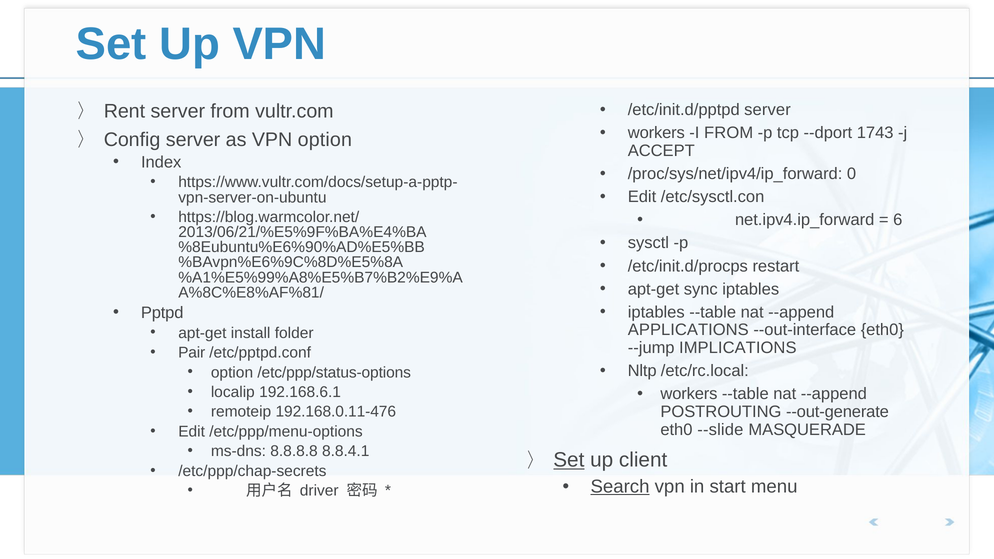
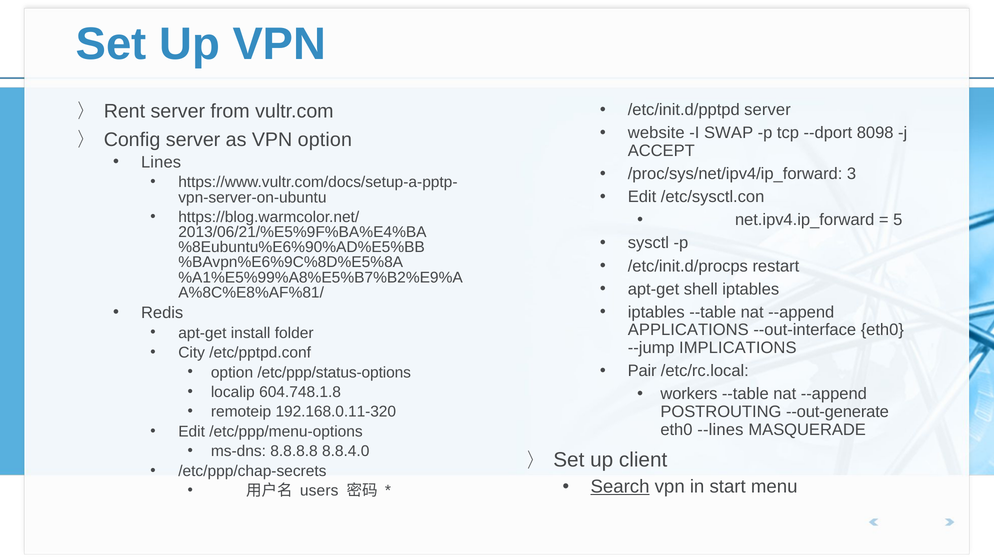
workers at (656, 133): workers -> website
I FROM: FROM -> SWAP
1743: 1743 -> 8098
Index: Index -> Lines
0: 0 -> 3
6: 6 -> 5
sync: sync -> shell
Pptpd: Pptpd -> Redis
Pair: Pair -> City
Nltp: Nltp -> Pair
192.168.6.1: 192.168.6.1 -> 604.748.1.8
192.168.0.11-476: 192.168.0.11-476 -> 192.168.0.11-320
--slide: --slide -> --lines
8.8.4.1: 8.8.4.1 -> 8.8.4.0
Set at (569, 460) underline: present -> none
driver: driver -> users
